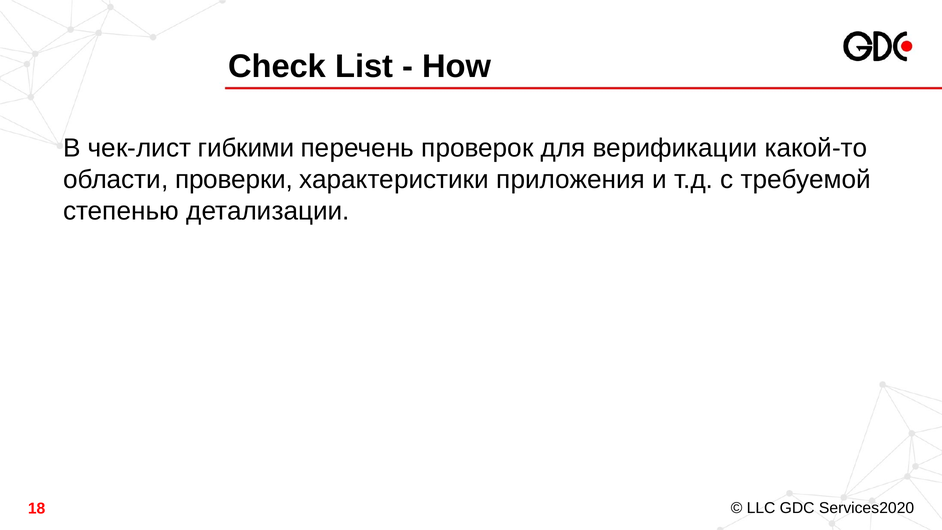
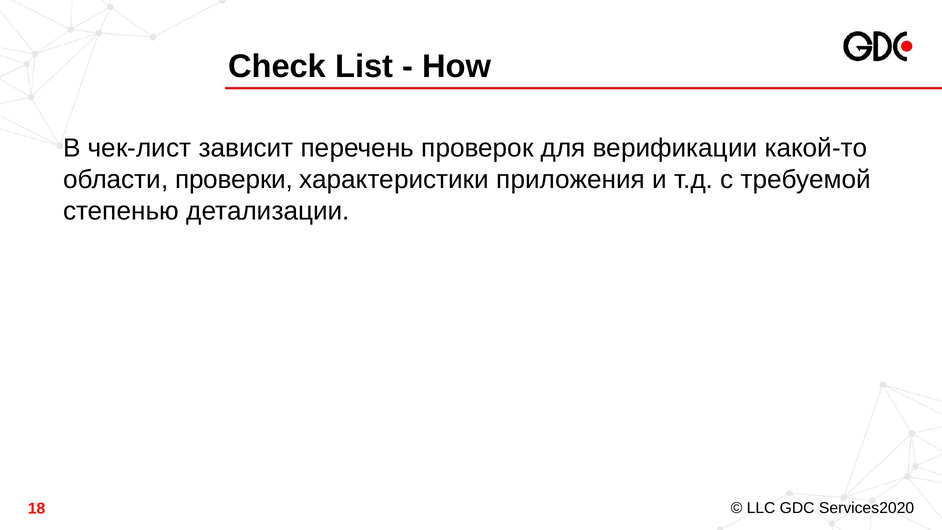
гибкими: гибкими -> зависит
